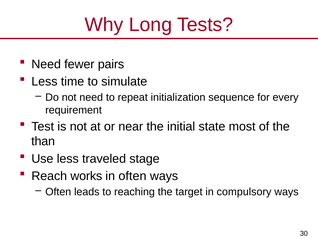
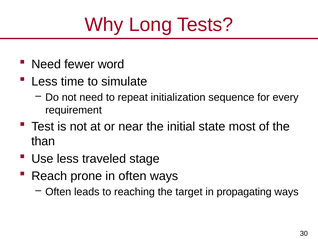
pairs: pairs -> word
works: works -> prone
compulsory: compulsory -> propagating
